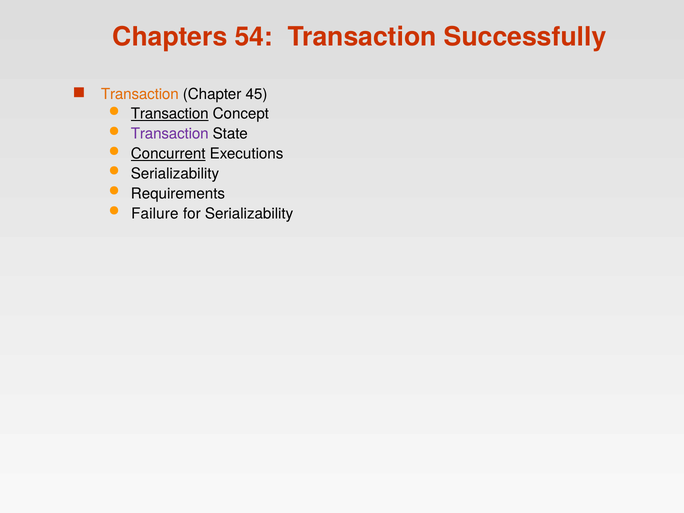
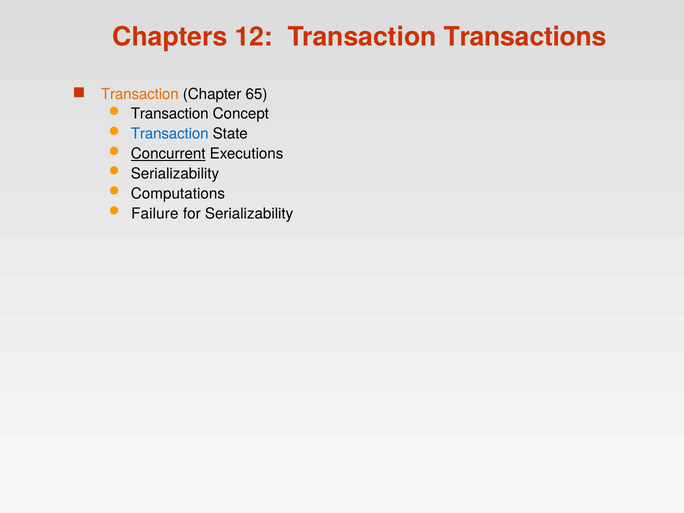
54: 54 -> 12
Successfully: Successfully -> Transactions
45: 45 -> 65
Transaction at (170, 114) underline: present -> none
Transaction at (170, 134) colour: purple -> blue
Requirements: Requirements -> Computations
